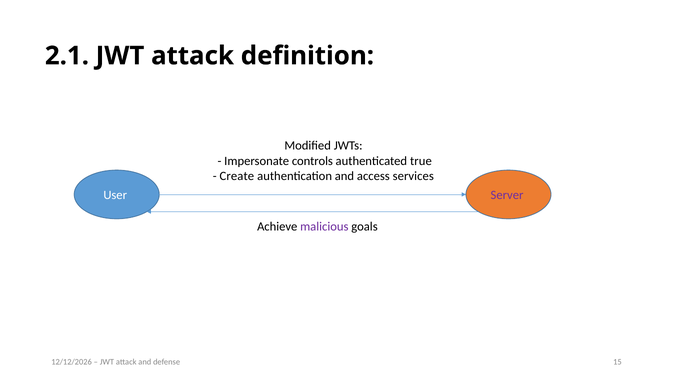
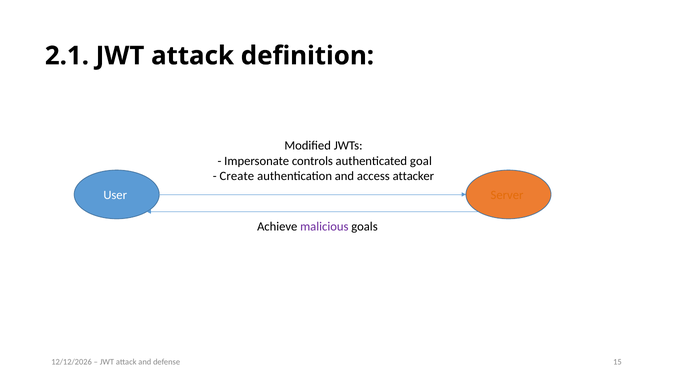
true: true -> goal
services: services -> attacker
Server colour: purple -> orange
